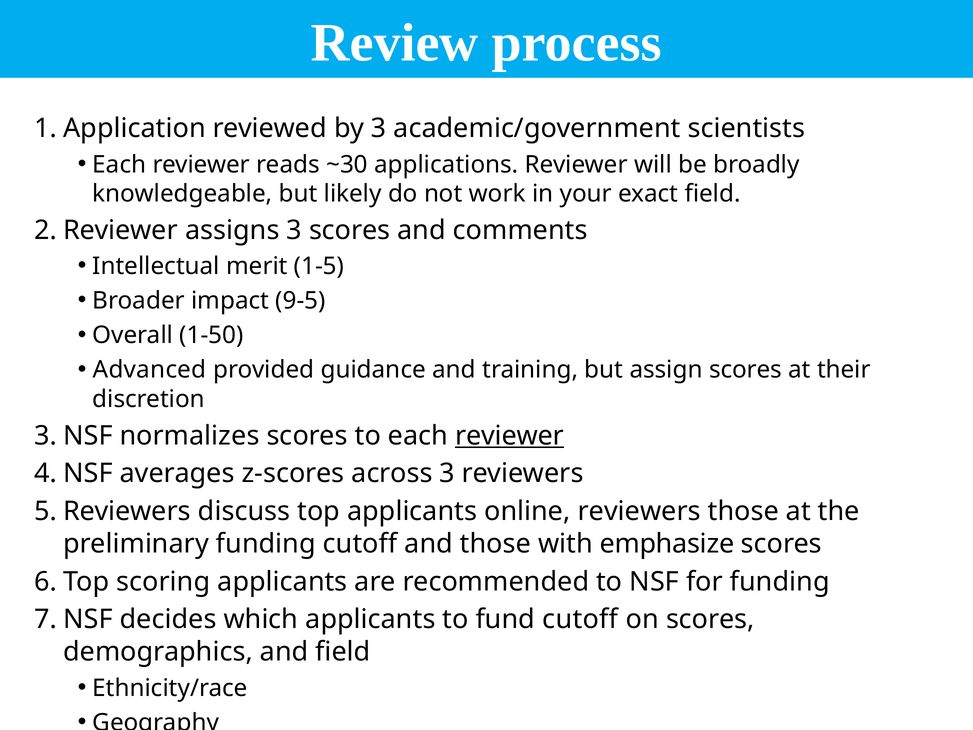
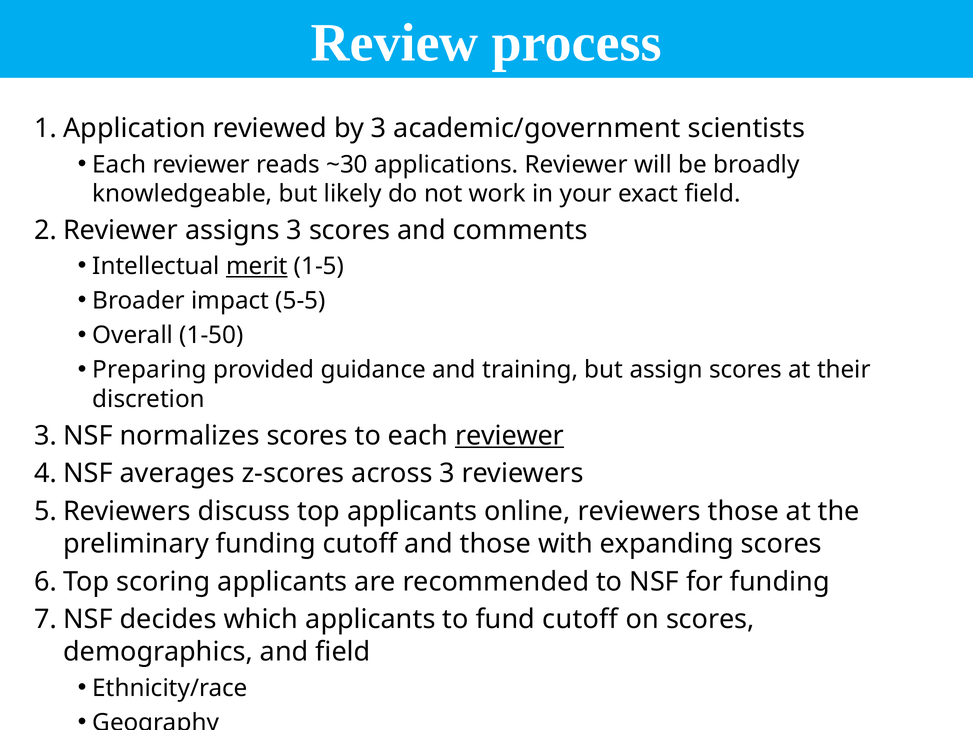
merit underline: none -> present
9-5: 9-5 -> 5-5
Advanced: Advanced -> Preparing
emphasize: emphasize -> expanding
